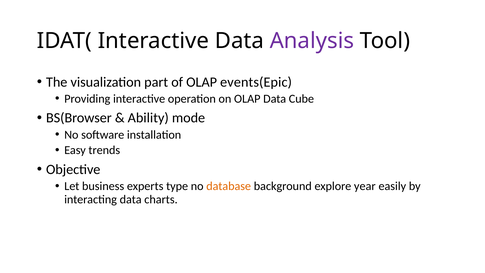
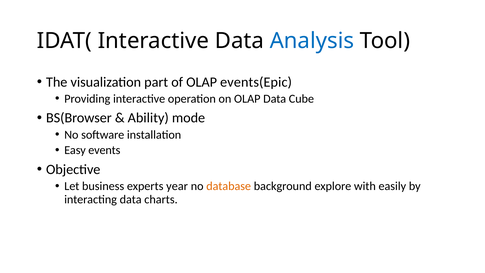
Analysis colour: purple -> blue
trends: trends -> events
type: type -> year
year: year -> with
